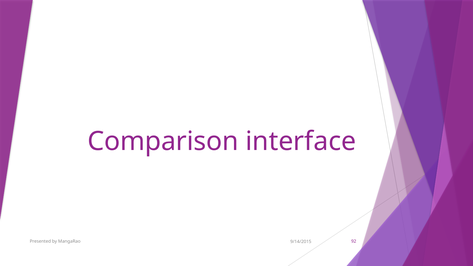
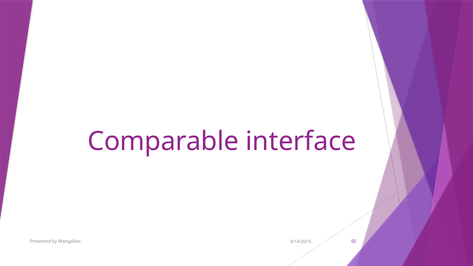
Comparison: Comparison -> Comparable
